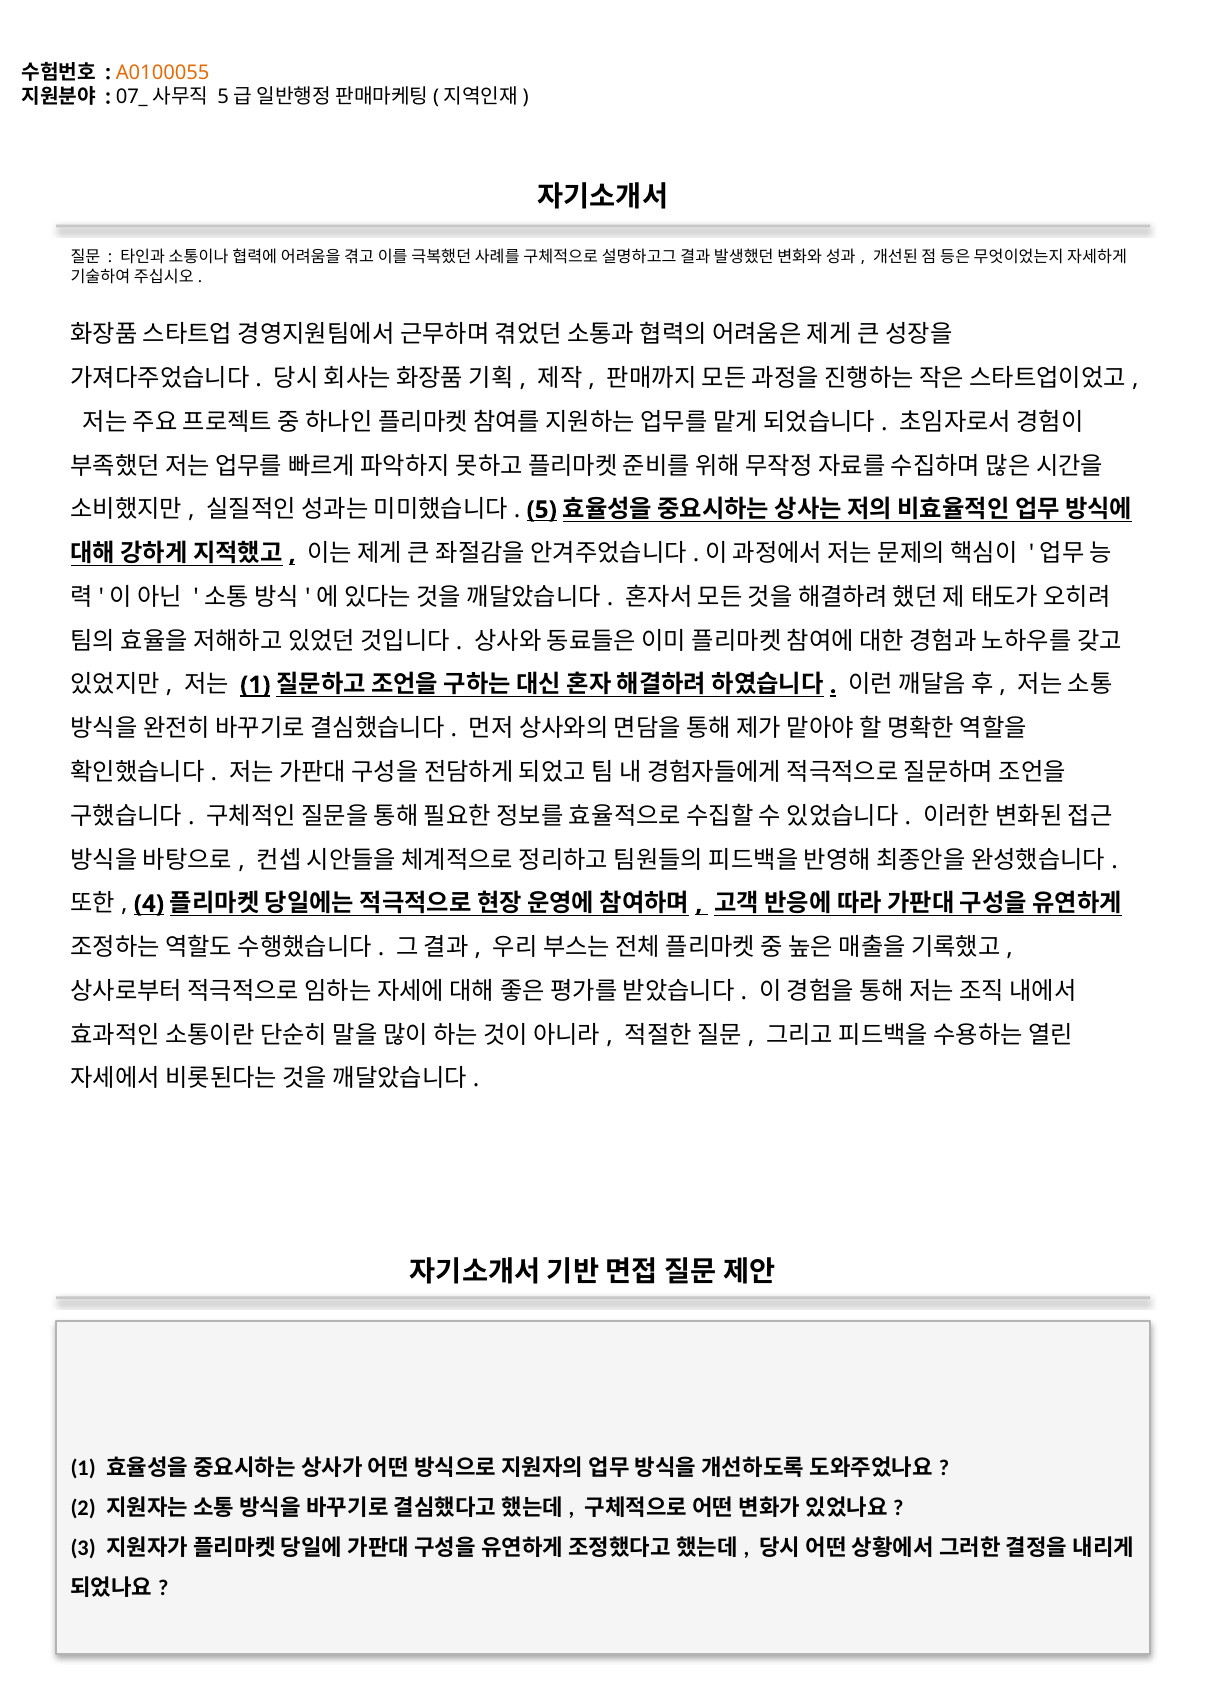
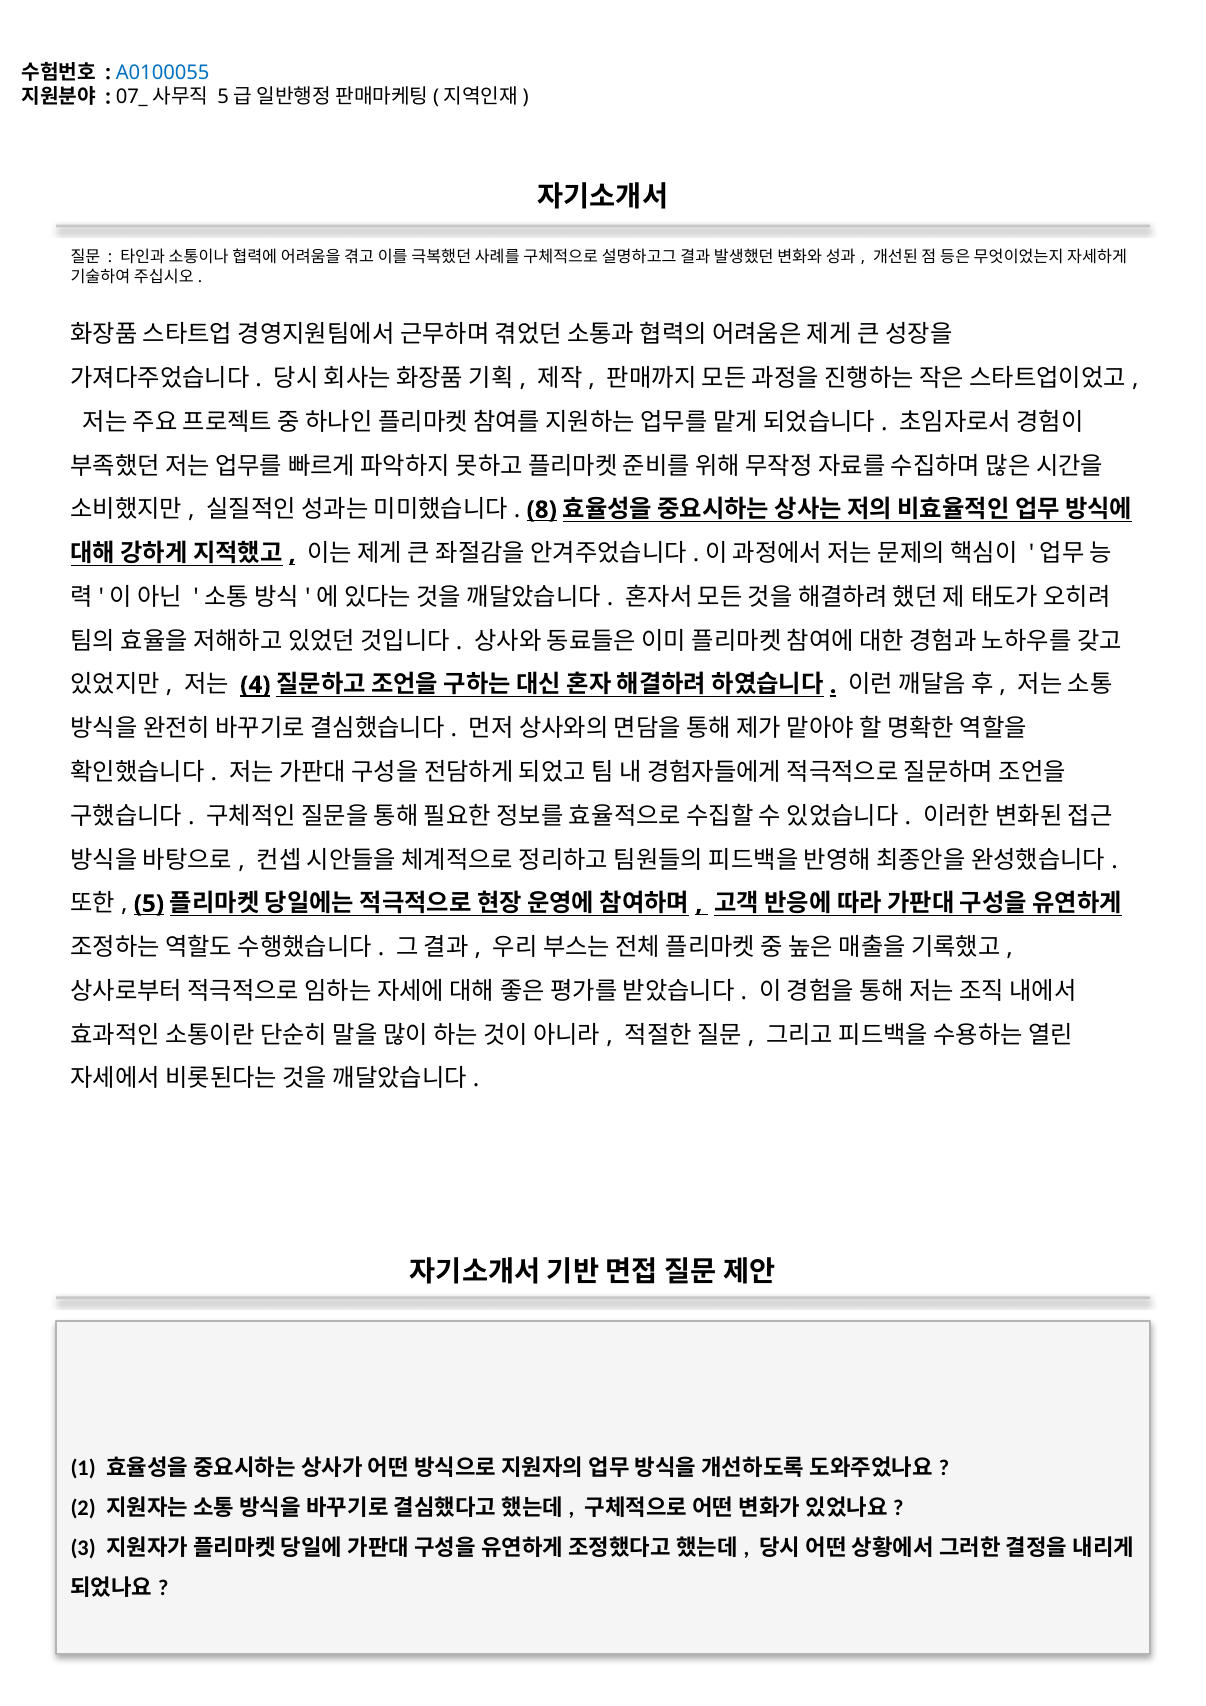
A0100055 colour: orange -> blue
5: 5 -> 8
1 at (255, 685): 1 -> 4
4: 4 -> 5
